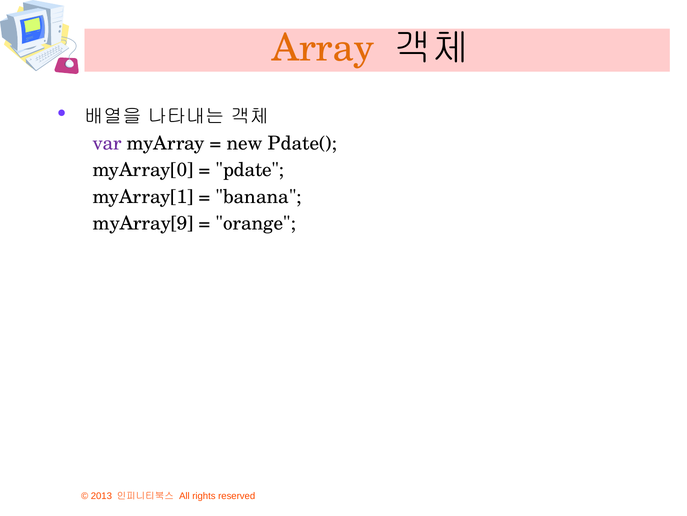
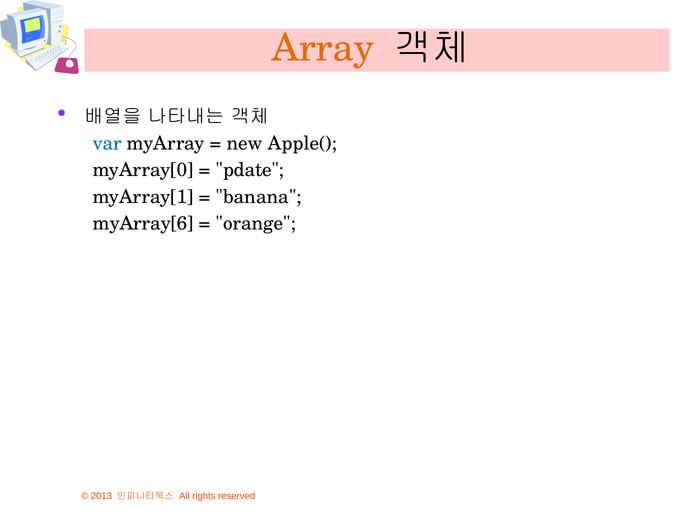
var colour: purple -> blue
Pdate(: Pdate( -> Apple(
myArray[9: myArray[9 -> myArray[6
